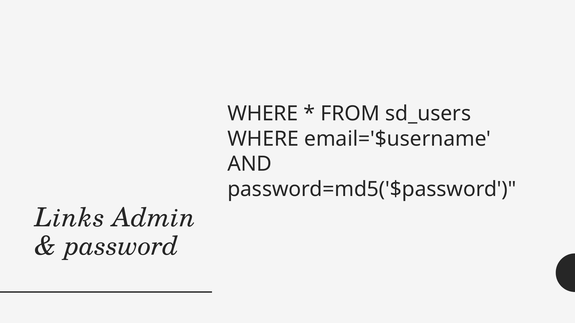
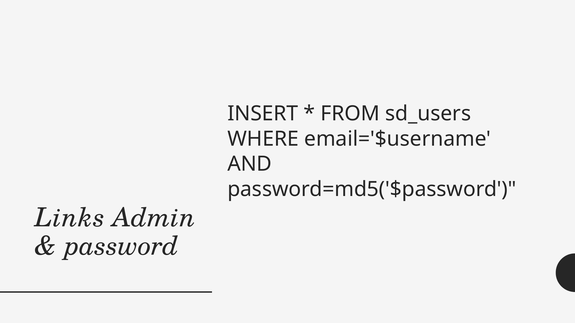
WHERE at (263, 114): WHERE -> INSERT
